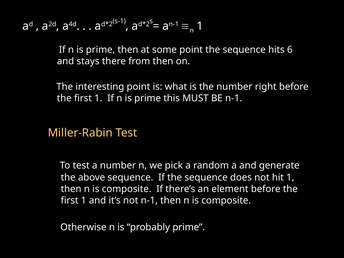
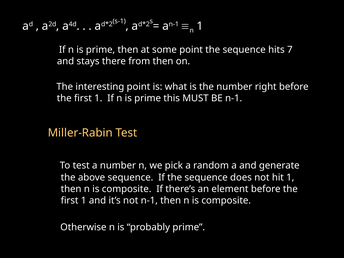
6: 6 -> 7
